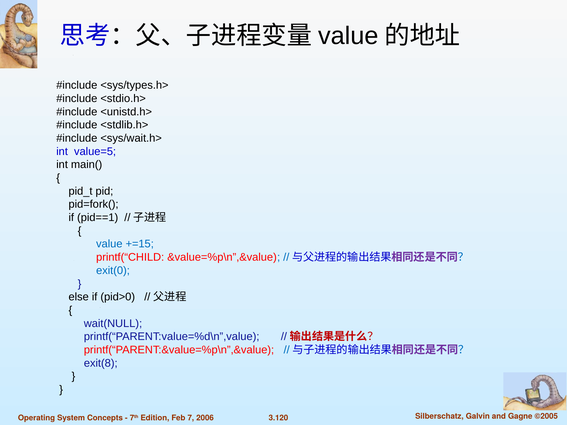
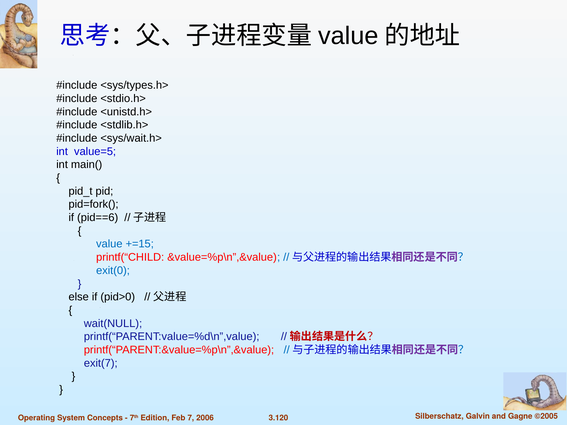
pid==1: pid==1 -> pid==6
exit(8: exit(8 -> exit(7
